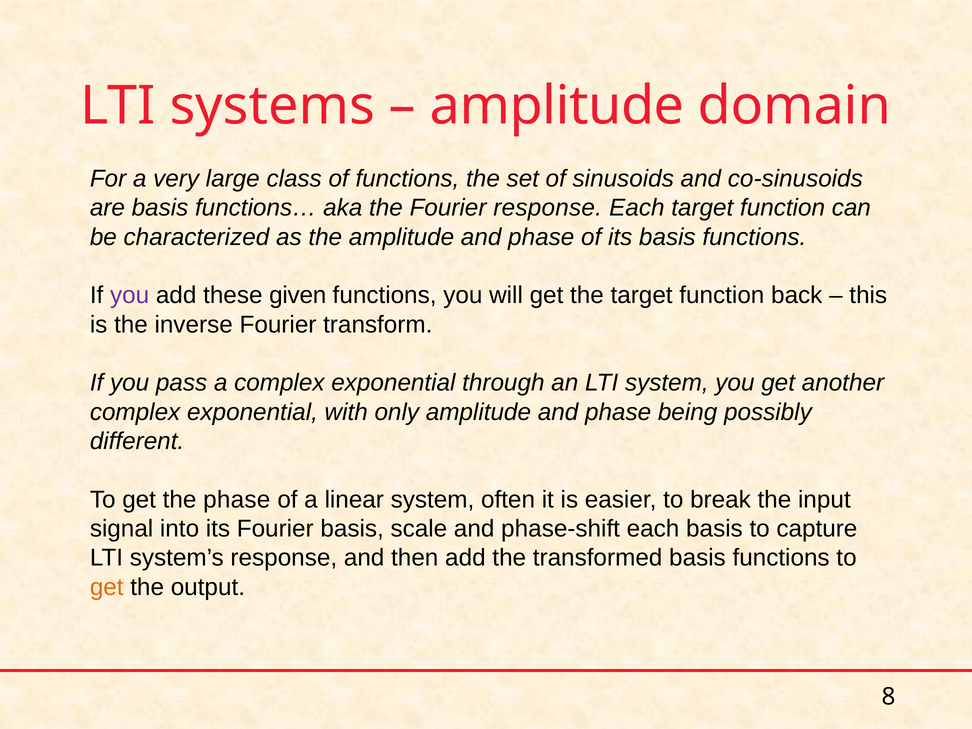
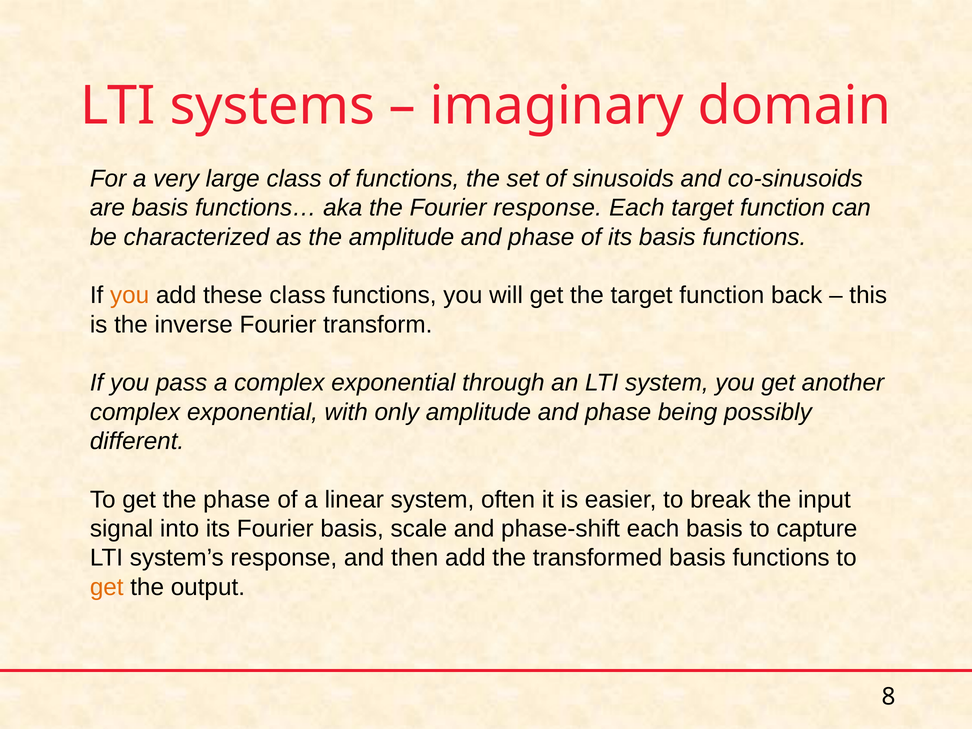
amplitude at (557, 106): amplitude -> imaginary
you at (130, 295) colour: purple -> orange
these given: given -> class
